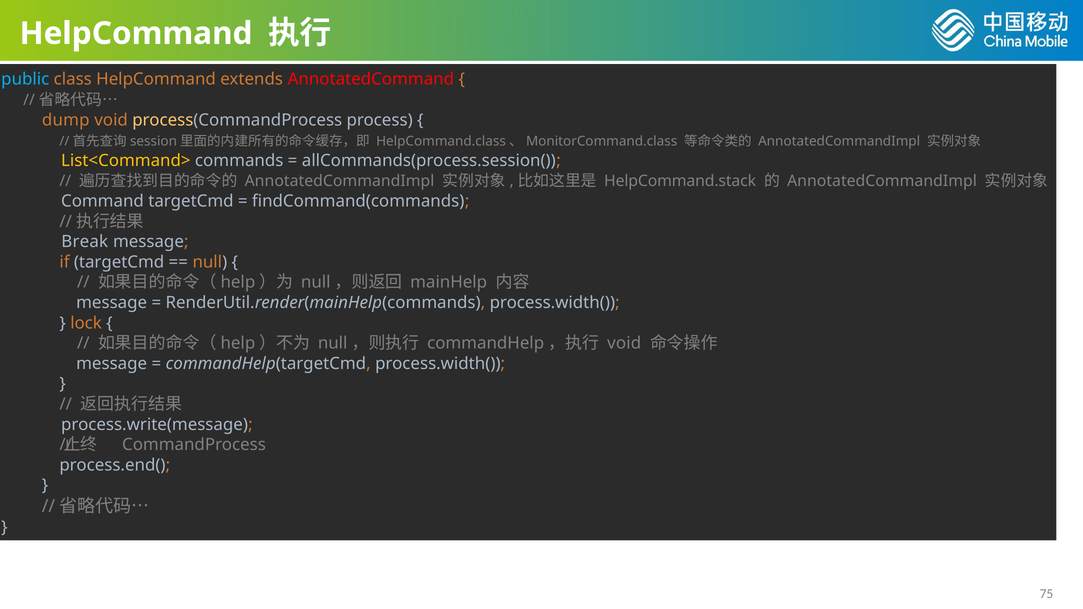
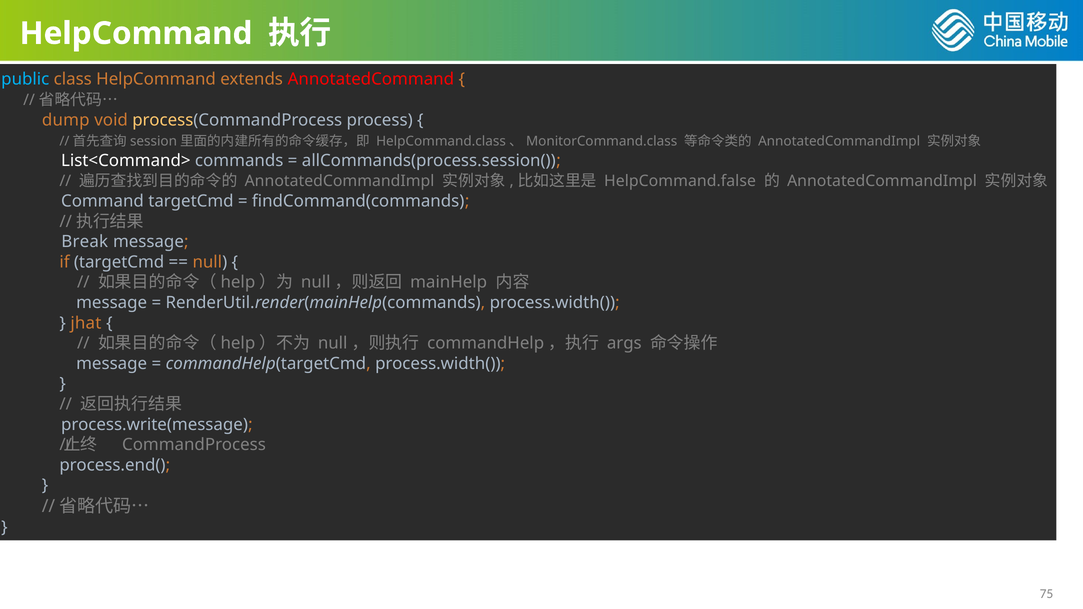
List<Command> colour: yellow -> white
HelpCommand.stack: HelpCommand.stack -> HelpCommand.false
lock: lock -> jhat
void at (624, 343): void -> args
